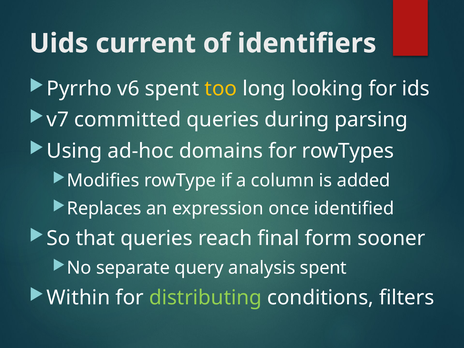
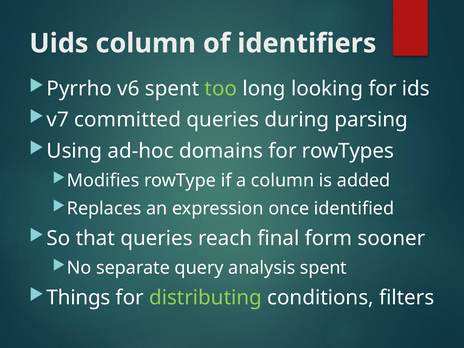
Uids current: current -> column
too colour: yellow -> light green
Within: Within -> Things
